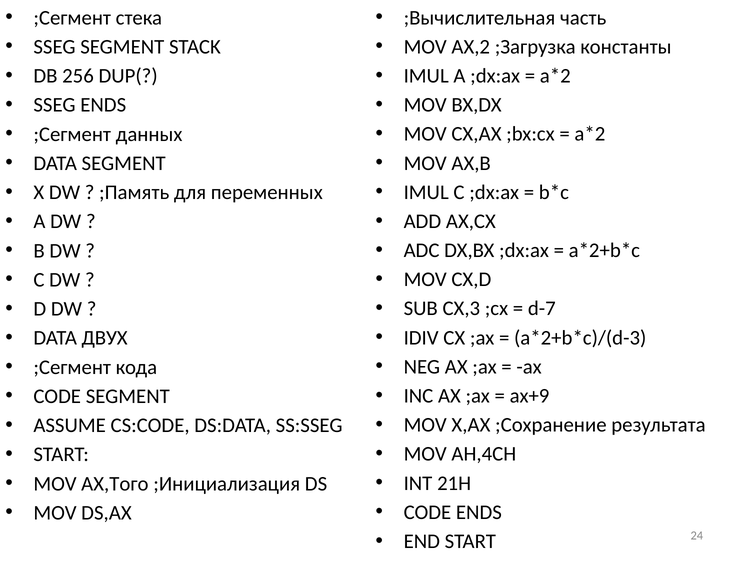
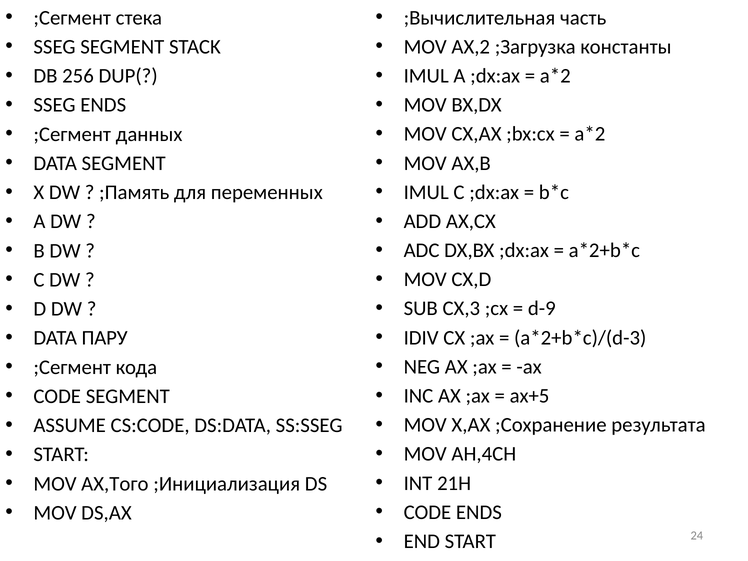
d-7: d-7 -> d-9
ДВУХ: ДВУХ -> ПАРУ
ax+9: ax+9 -> ax+5
